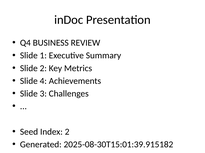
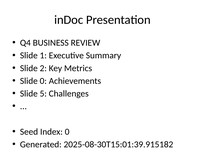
Slide 4: 4 -> 0
3: 3 -> 5
Index 2: 2 -> 0
